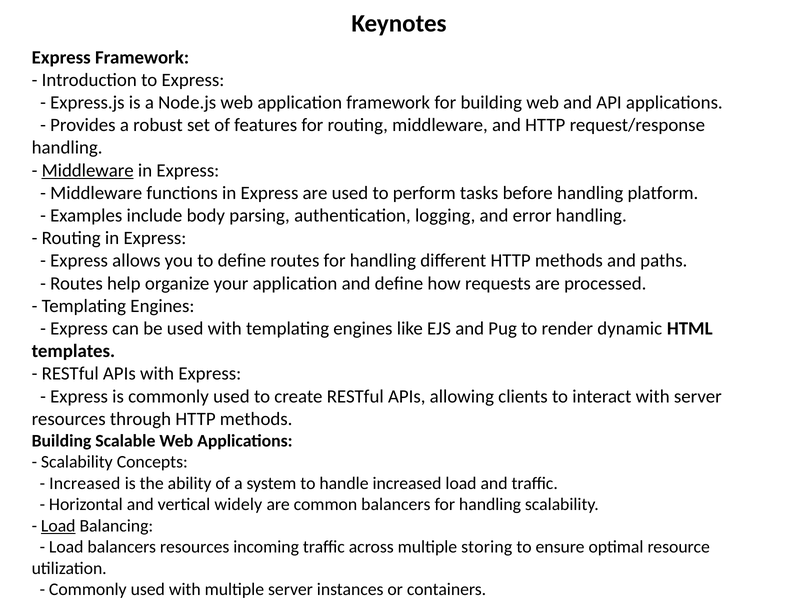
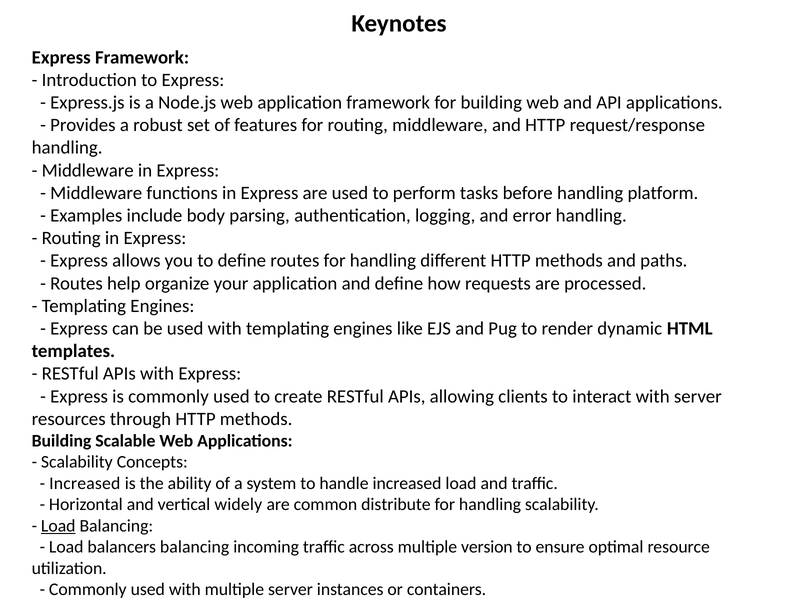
Middleware at (88, 171) underline: present -> none
common balancers: balancers -> distribute
balancers resources: resources -> balancing
storing: storing -> version
